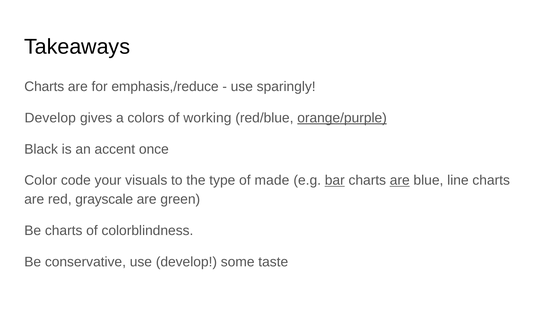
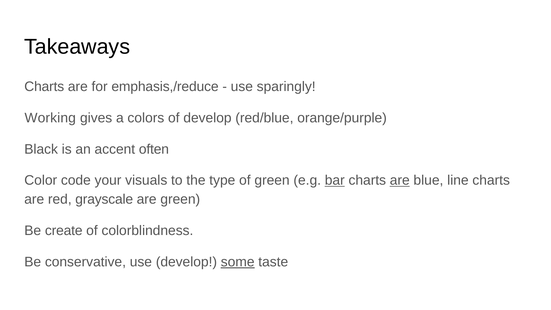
Develop at (50, 118): Develop -> Working
of working: working -> develop
orange/purple underline: present -> none
once: once -> often
of made: made -> green
Be charts: charts -> create
some underline: none -> present
